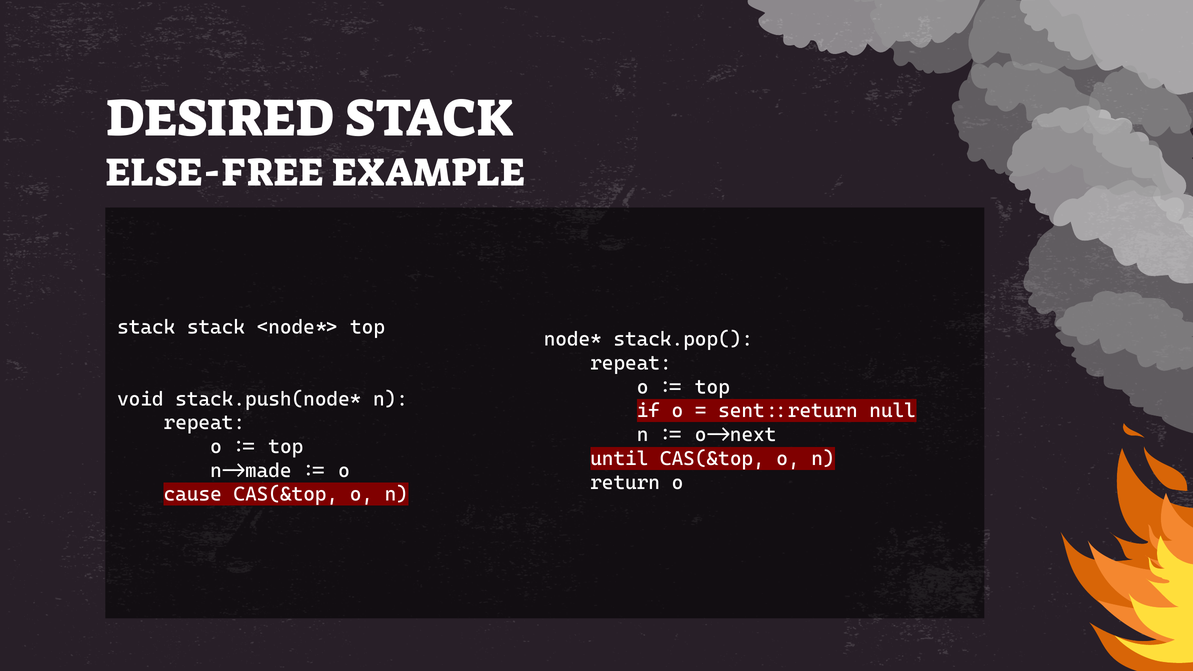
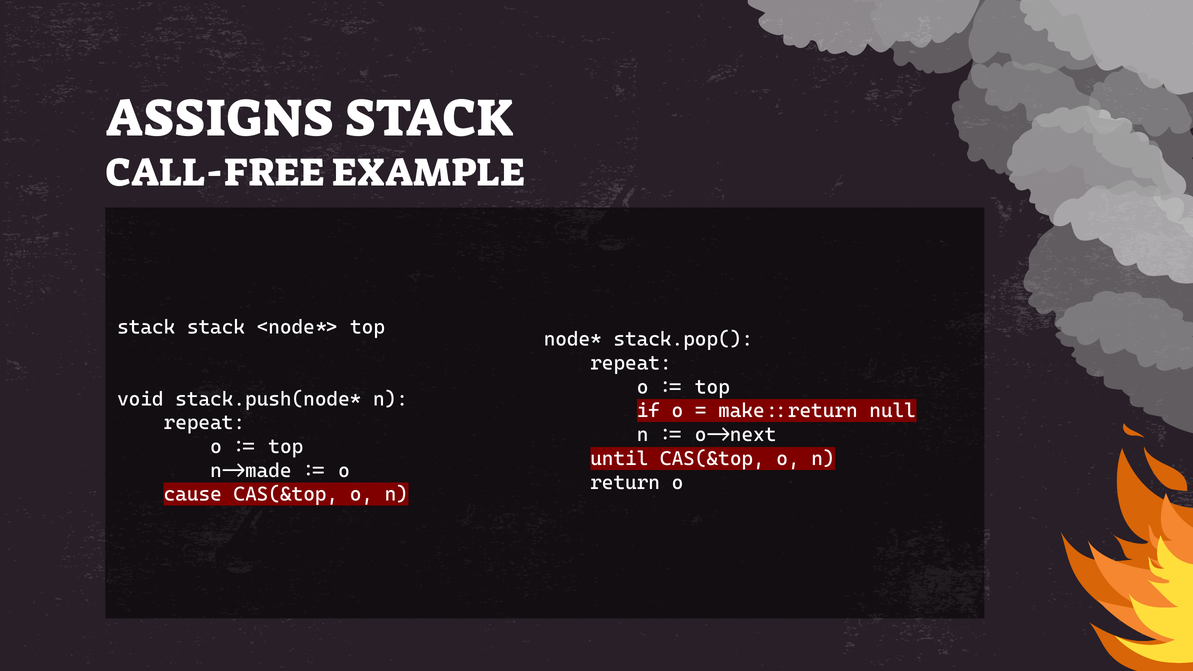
DESIRED: DESIRED -> ASSIGNS
ELSE-FREE: ELSE-FREE -> CALL-FREE
sent: sent -> make
